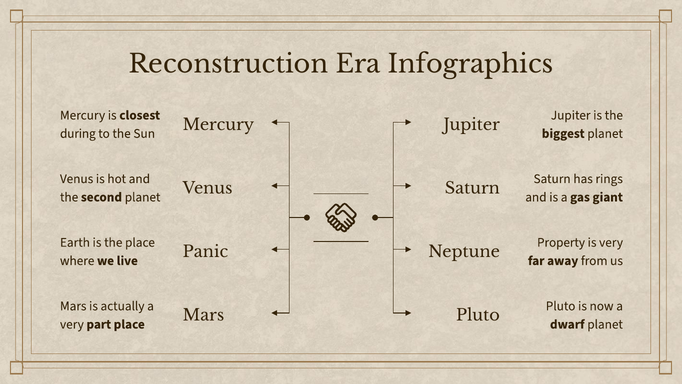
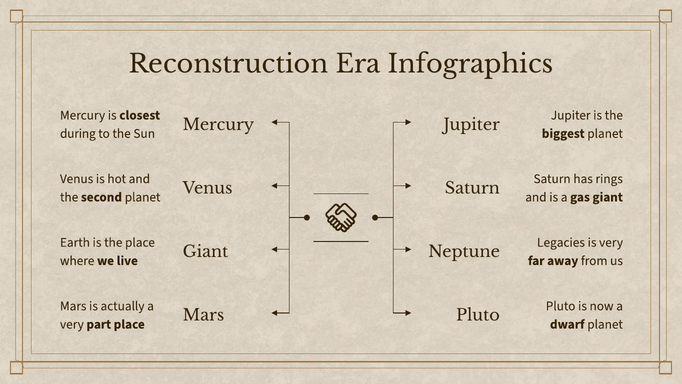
Property: Property -> Legacies
Panic at (205, 252): Panic -> Giant
